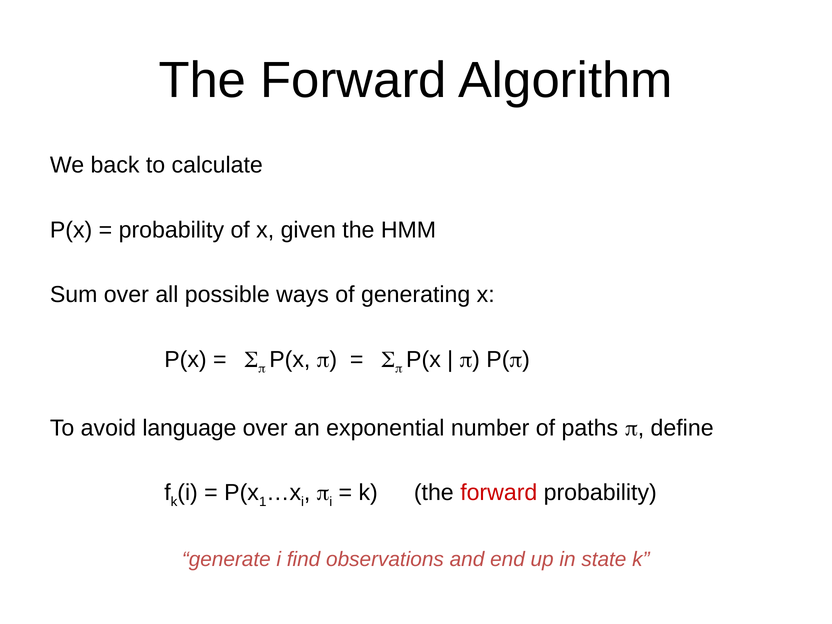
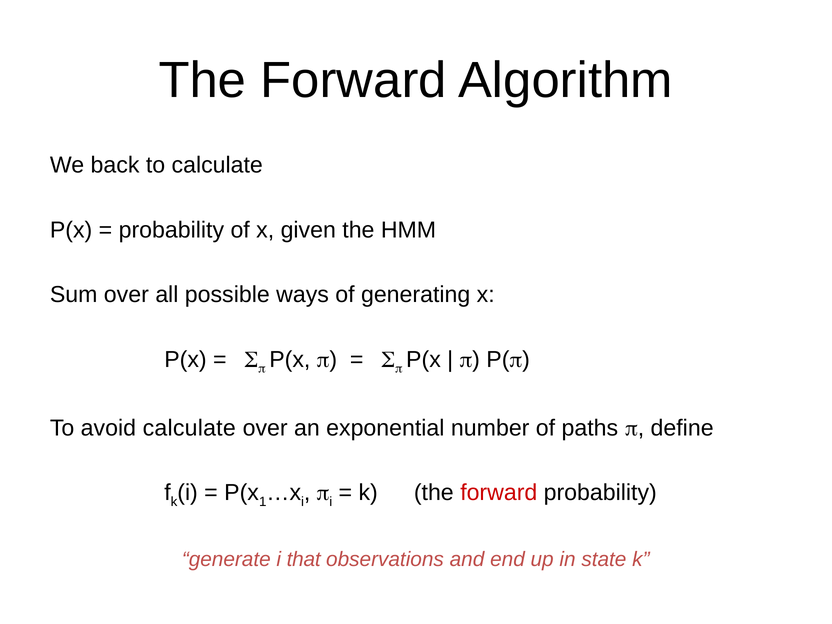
avoid language: language -> calculate
find: find -> that
